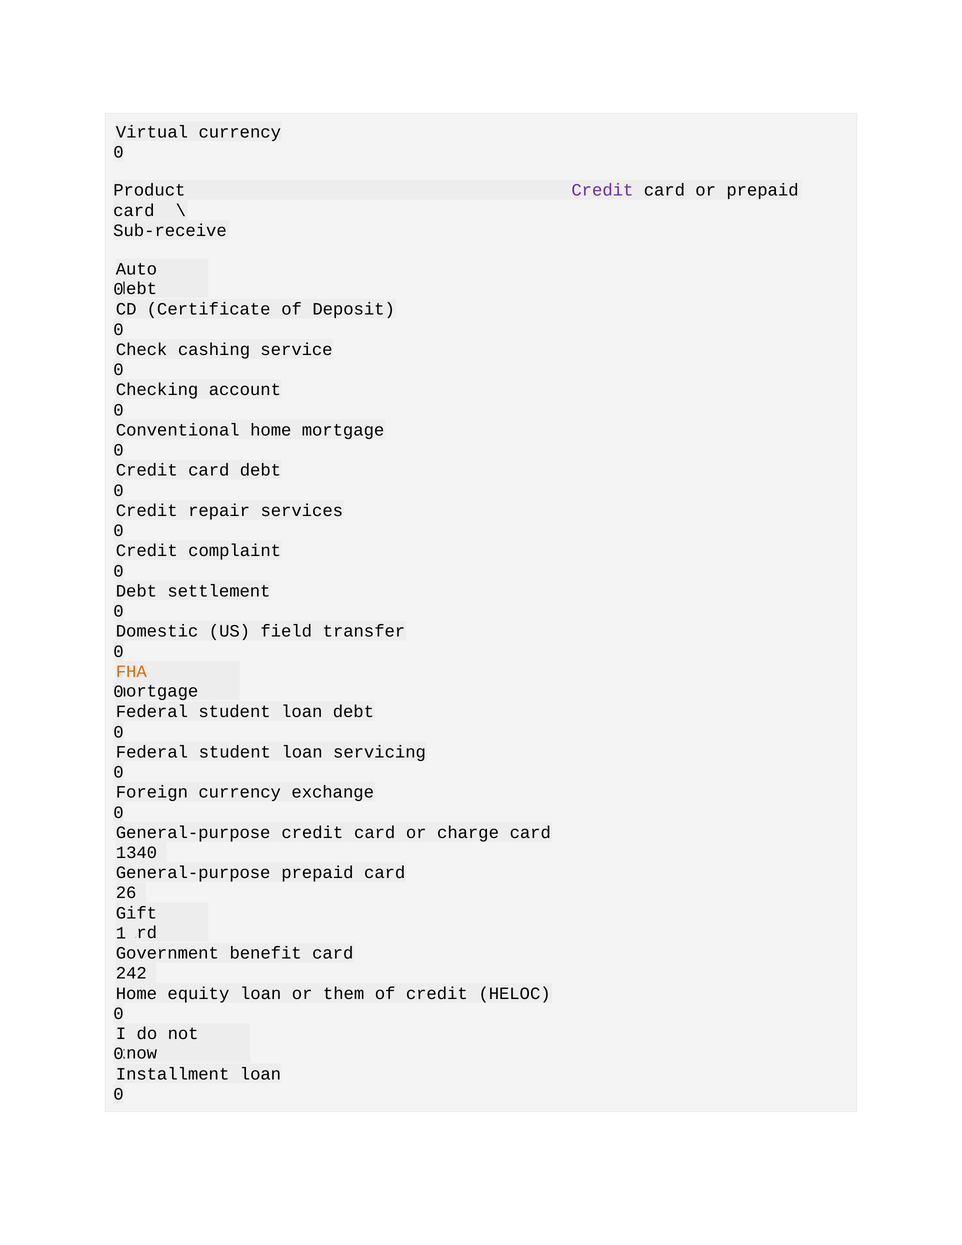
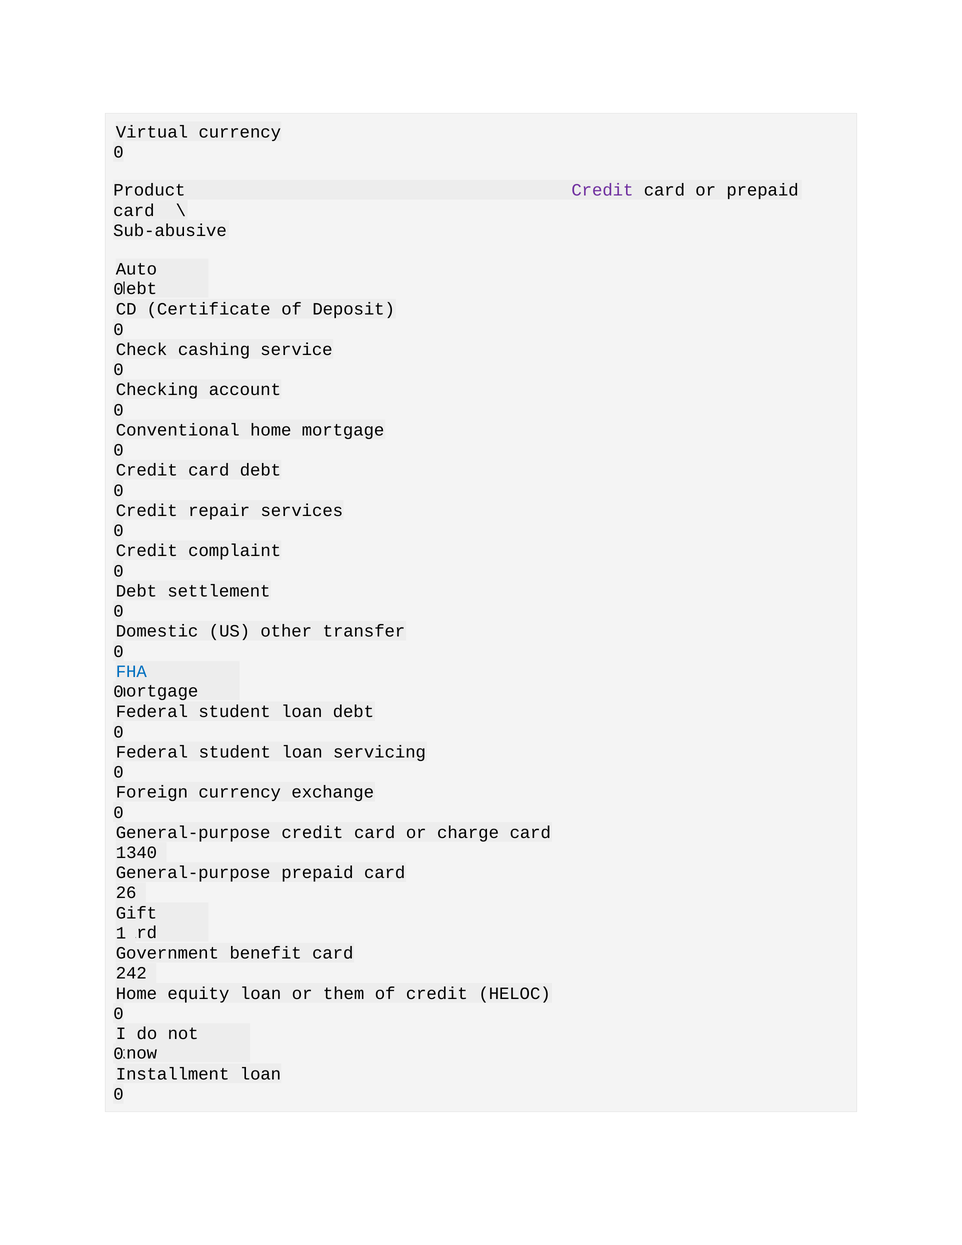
Sub-receive: Sub-receive -> Sub-abusive
field: field -> other
FHA colour: orange -> blue
